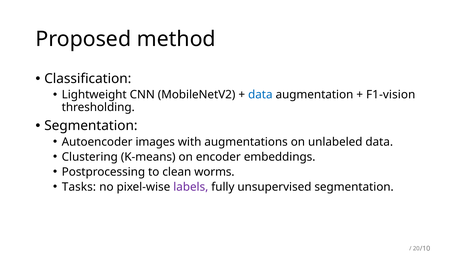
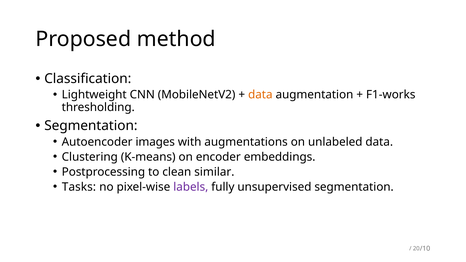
data at (260, 95) colour: blue -> orange
F1-vision: F1-vision -> F1-works
worms: worms -> similar
